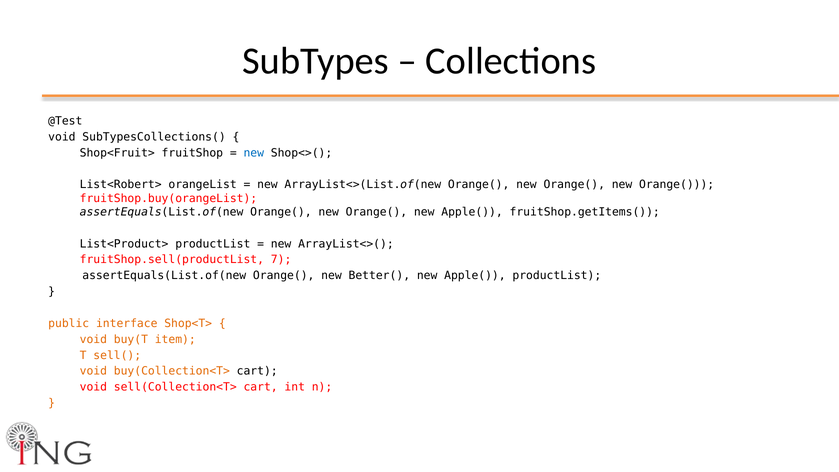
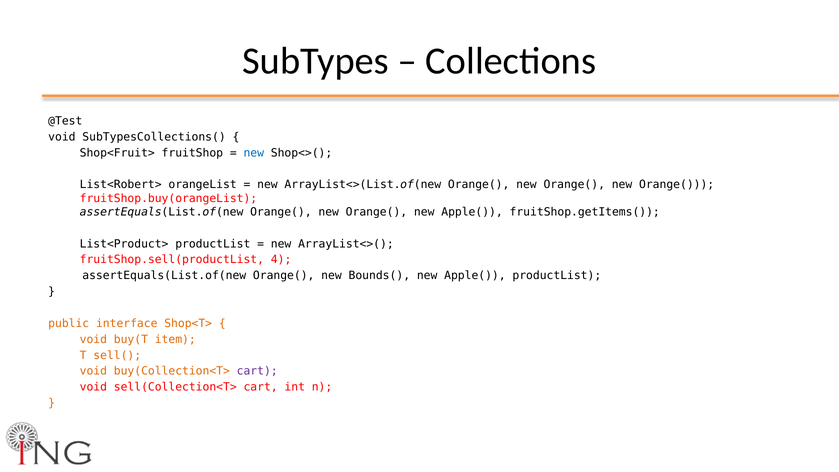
7: 7 -> 4
Better(: Better( -> Bounds(
cart at (257, 371) colour: black -> purple
